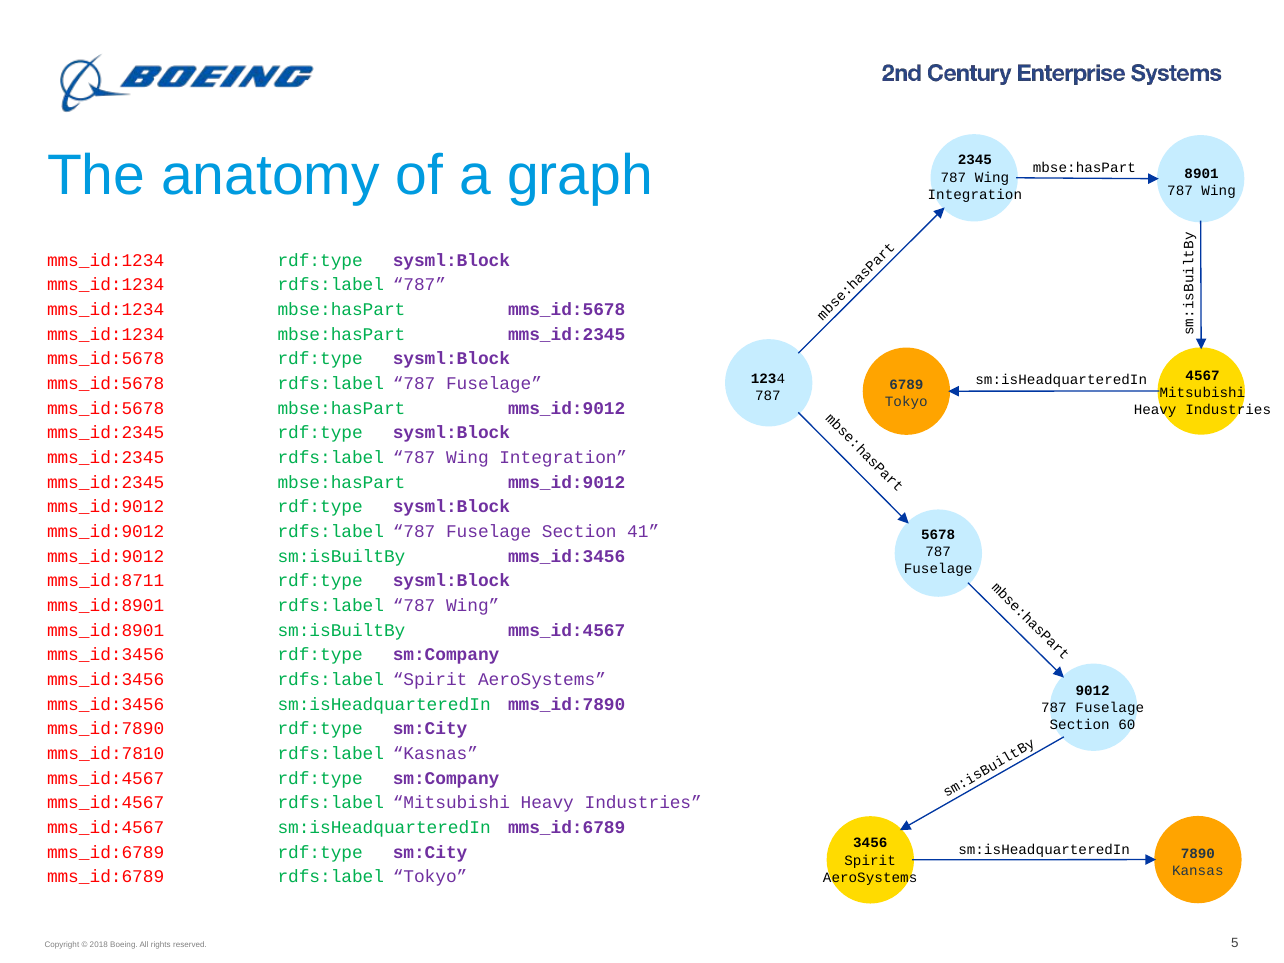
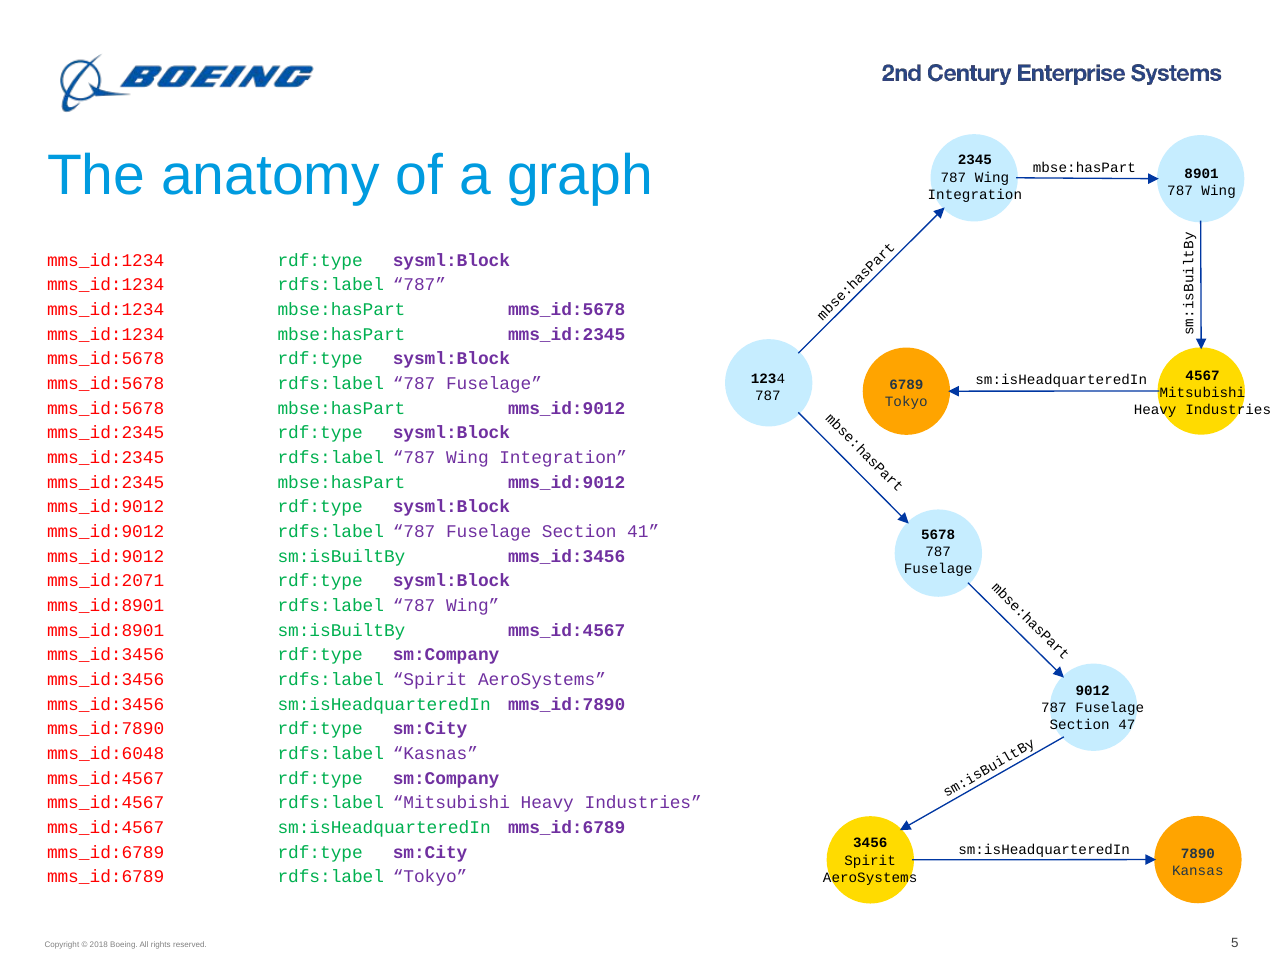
mms_id:8711: mms_id:8711 -> mms_id:2071
60: 60 -> 47
mms_id:7810: mms_id:7810 -> mms_id:6048
